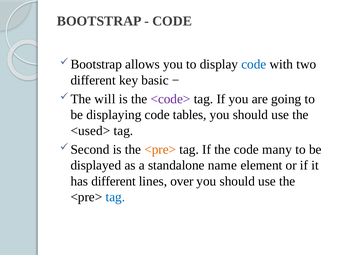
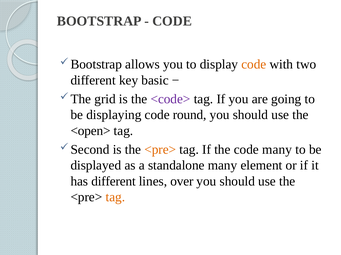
code at (254, 65) colour: blue -> orange
will: will -> grid
tables: tables -> round
<used>: <used> -> <open>
standalone name: name -> many
tag at (115, 198) colour: blue -> orange
